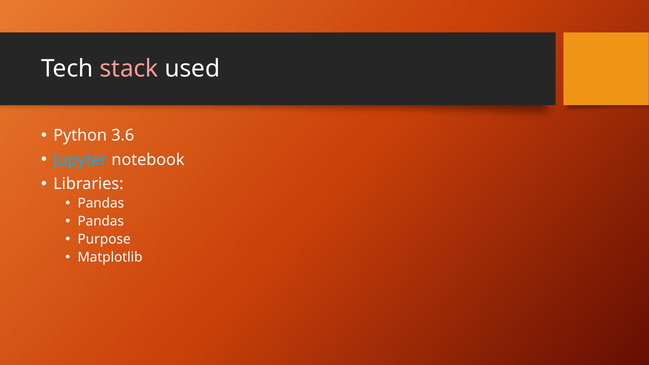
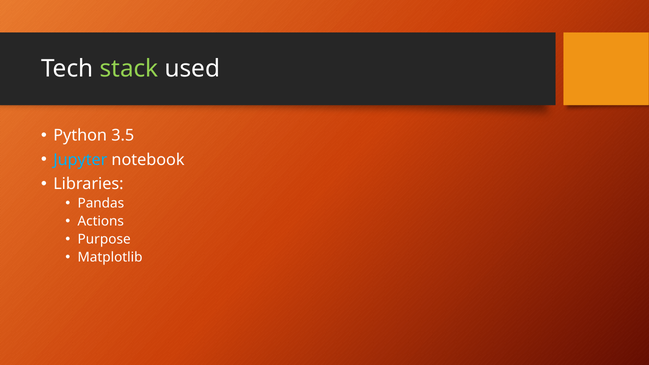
stack colour: pink -> light green
3.6: 3.6 -> 3.5
Pandas at (101, 221): Pandas -> Actions
